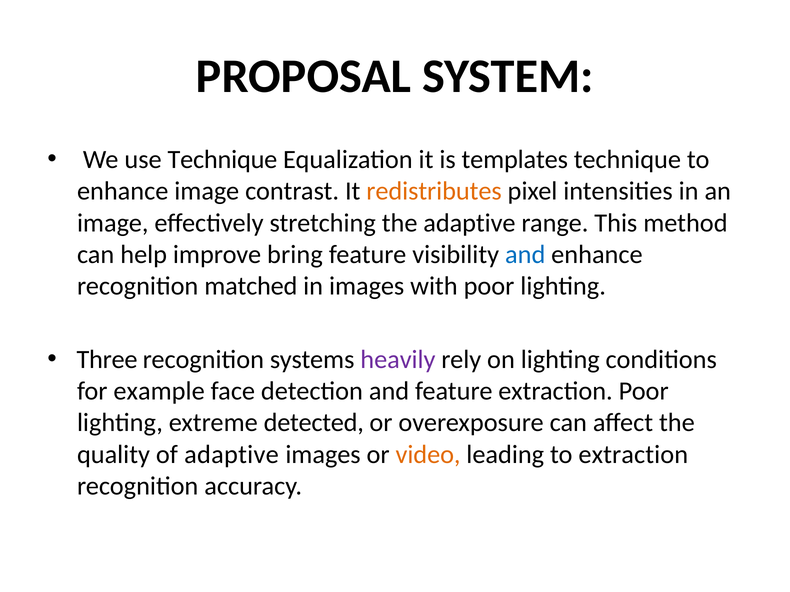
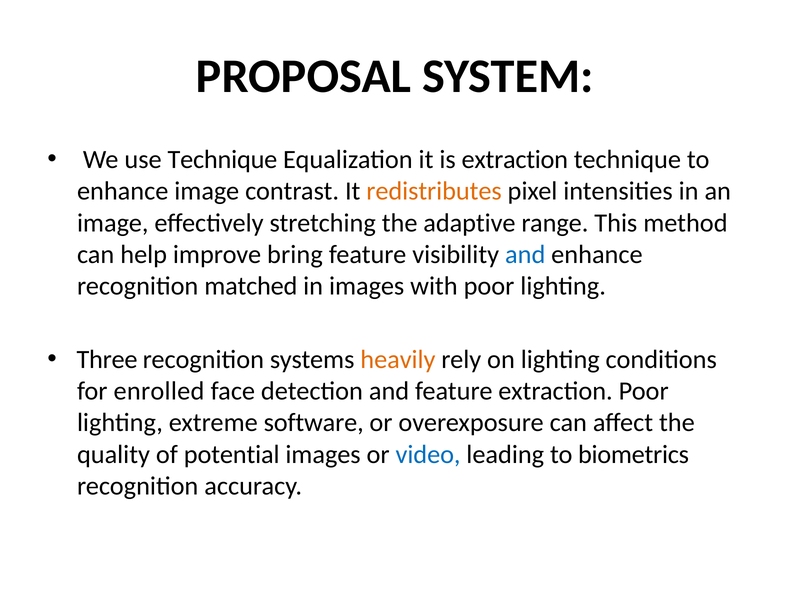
is templates: templates -> extraction
heavily colour: purple -> orange
example: example -> enrolled
detected: detected -> software
of adaptive: adaptive -> potential
video colour: orange -> blue
to extraction: extraction -> biometrics
